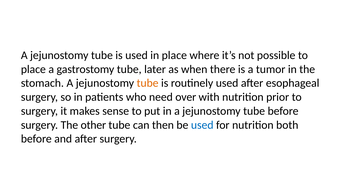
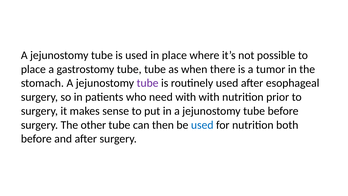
tube later: later -> tube
tube at (148, 83) colour: orange -> purple
need over: over -> with
